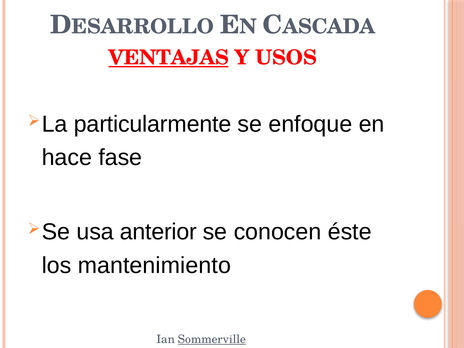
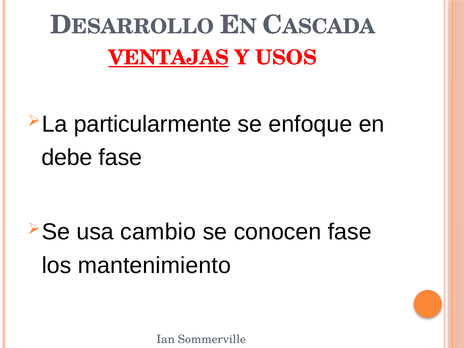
hace: hace -> debe
anterior: anterior -> cambio
conocen éste: éste -> fase
Sommerville underline: present -> none
